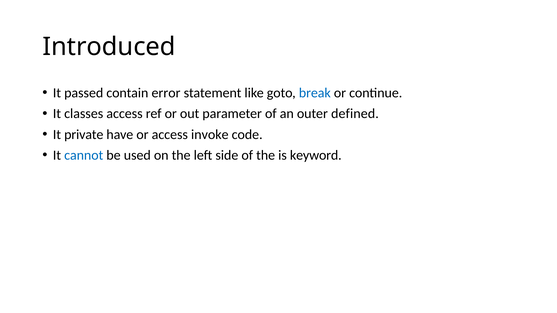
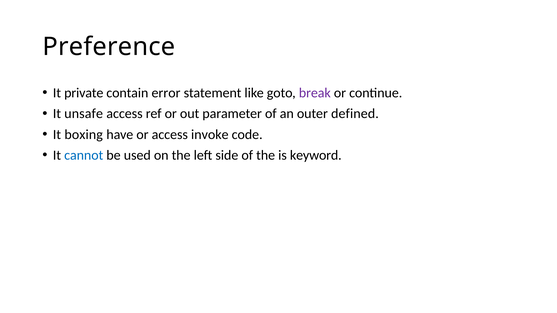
Introduced: Introduced -> Preference
passed: passed -> private
break colour: blue -> purple
classes: classes -> unsafe
private: private -> boxing
